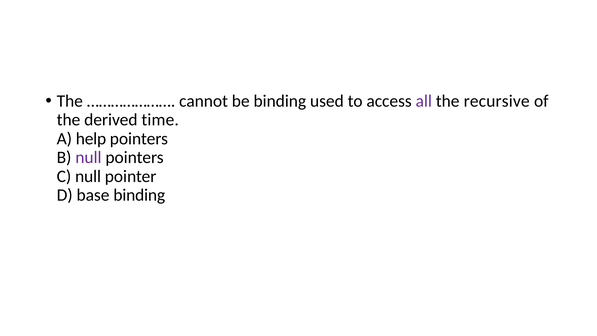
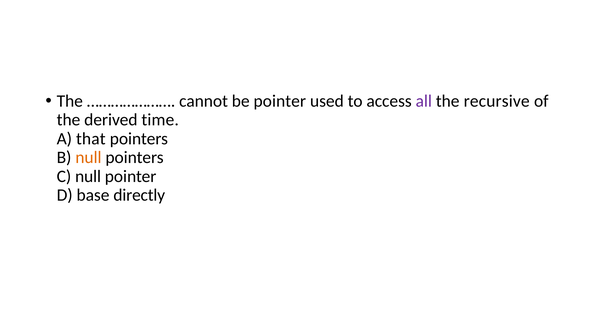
be binding: binding -> pointer
help: help -> that
null at (88, 157) colour: purple -> orange
base binding: binding -> directly
